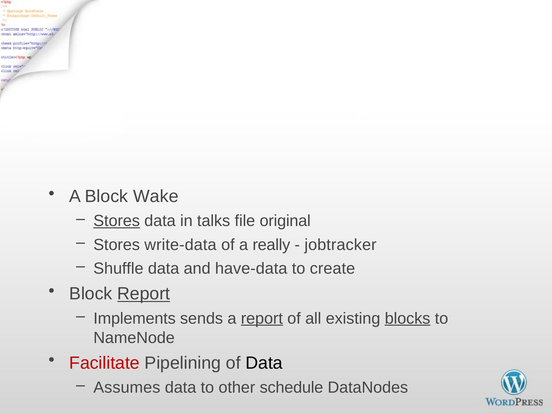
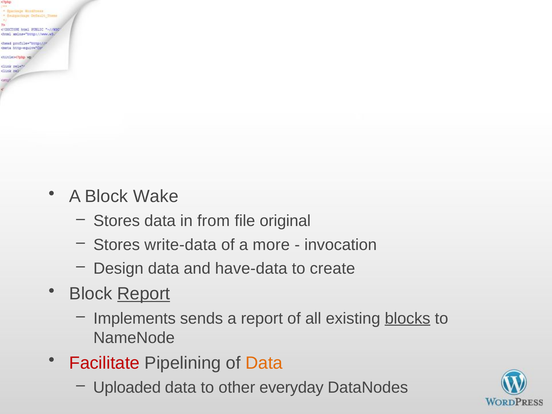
Stores at (117, 221) underline: present -> none
talks: talks -> from
really: really -> more
jobtracker: jobtracker -> invocation
Shuffle: Shuffle -> Design
report at (262, 318) underline: present -> none
Data at (264, 363) colour: black -> orange
Assumes: Assumes -> Uploaded
schedule: schedule -> everyday
